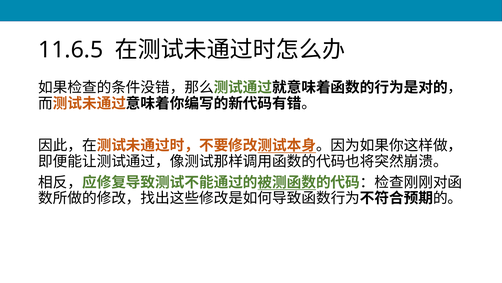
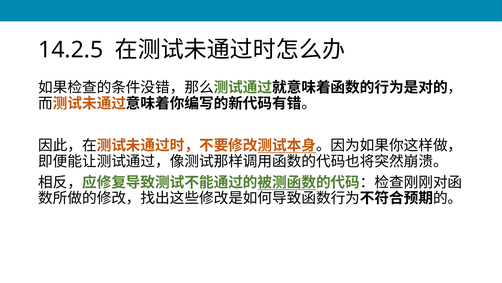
11.6.5: 11.6.5 -> 14.2.5
